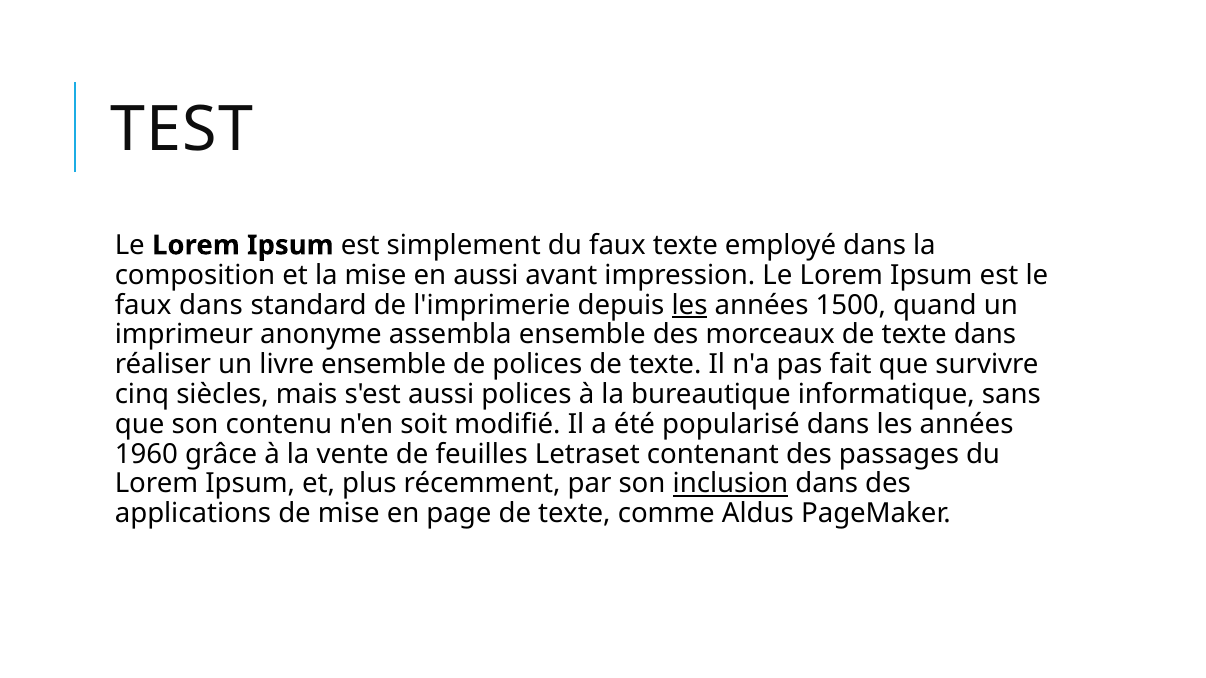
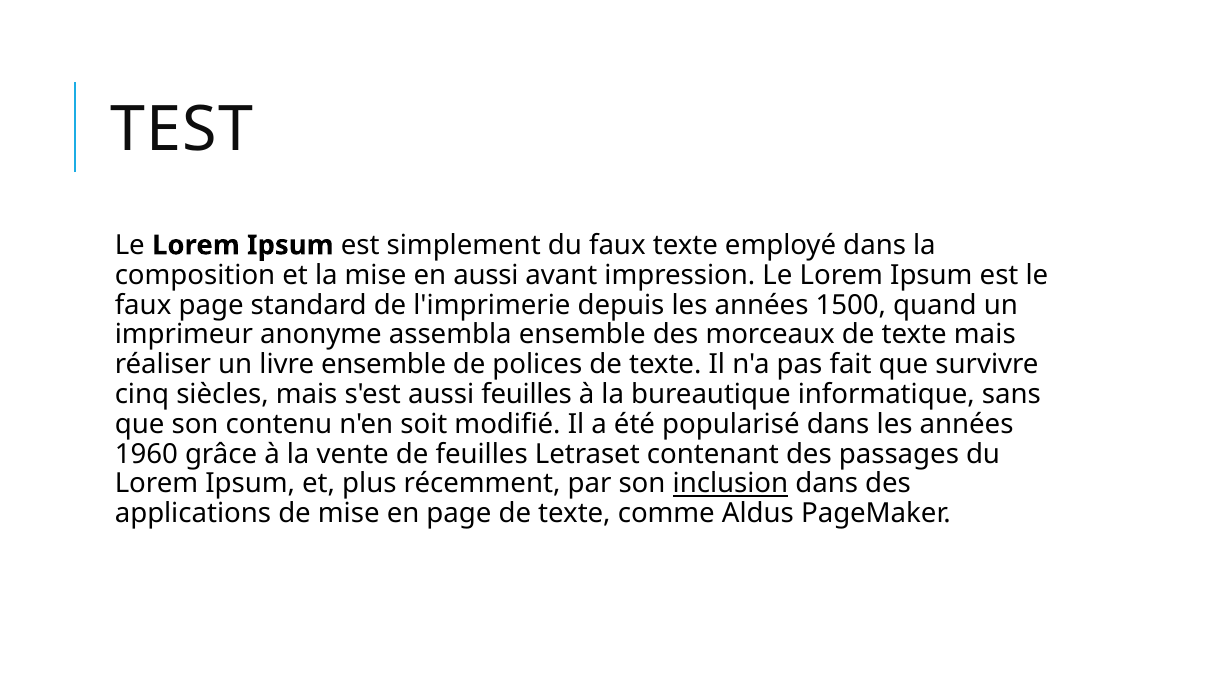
faux dans: dans -> page
les at (690, 305) underline: present -> none
texte dans: dans -> mais
aussi polices: polices -> feuilles
